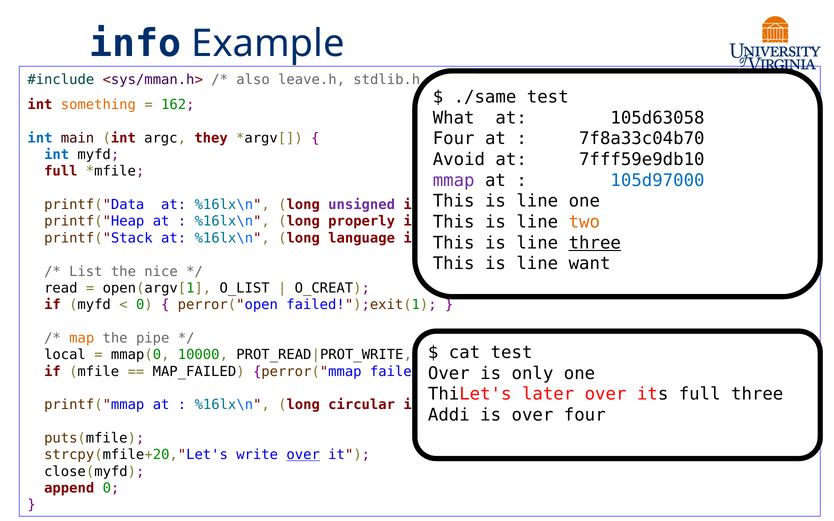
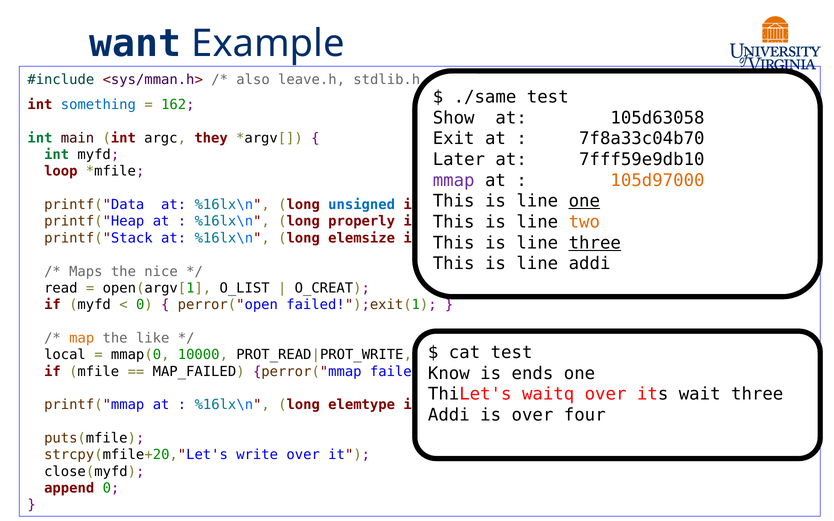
info: info -> want
something colour: orange -> blue
What: What -> Show
Four at (454, 139): Four -> Exit
int at (40, 138) colour: blue -> green
int at (57, 155) colour: blue -> green
Avoid: Avoid -> Later
full at (61, 171): full -> loop
105d97000 colour: blue -> orange
one at (584, 201) underline: none -> present
unsigned colour: purple -> blue
language: language -> elemsize
line want: want -> addi
List: List -> Maps
pipe: pipe -> like
Over at (449, 374): Over -> Know
only: only -> ends
later: later -> waitq
its full: full -> wait
circular: circular -> elemtype
over at (303, 455) underline: present -> none
